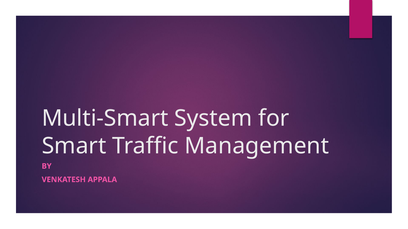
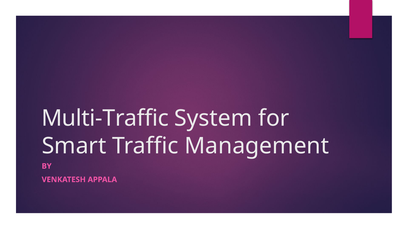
Multi-Smart: Multi-Smart -> Multi-Traffic
